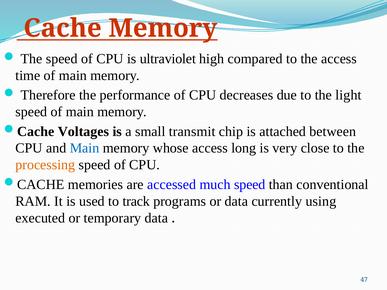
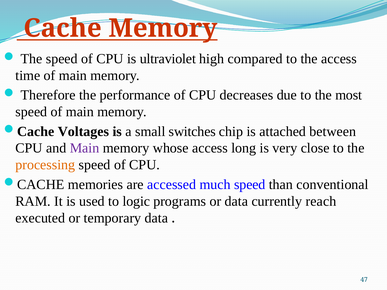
light: light -> most
transmit: transmit -> switches
Main at (85, 148) colour: blue -> purple
track: track -> logic
using: using -> reach
